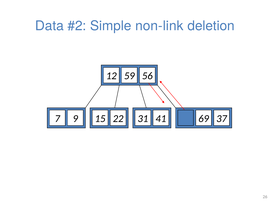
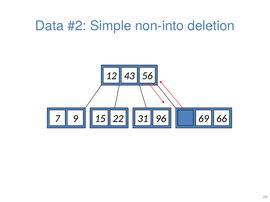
non-link: non-link -> non-into
59: 59 -> 43
41: 41 -> 96
37: 37 -> 66
